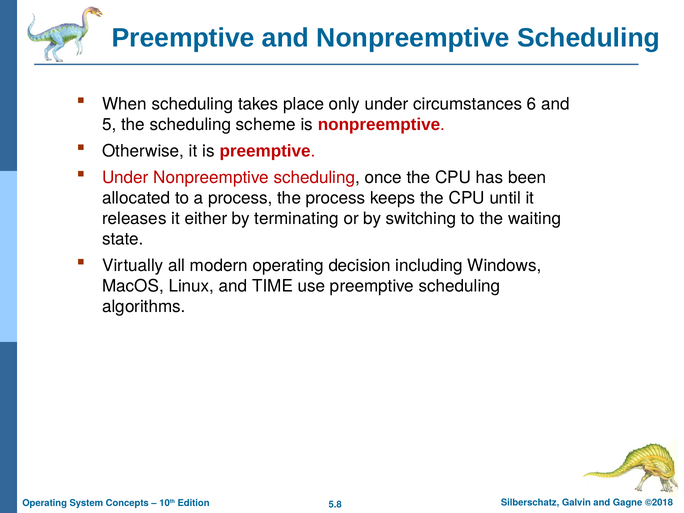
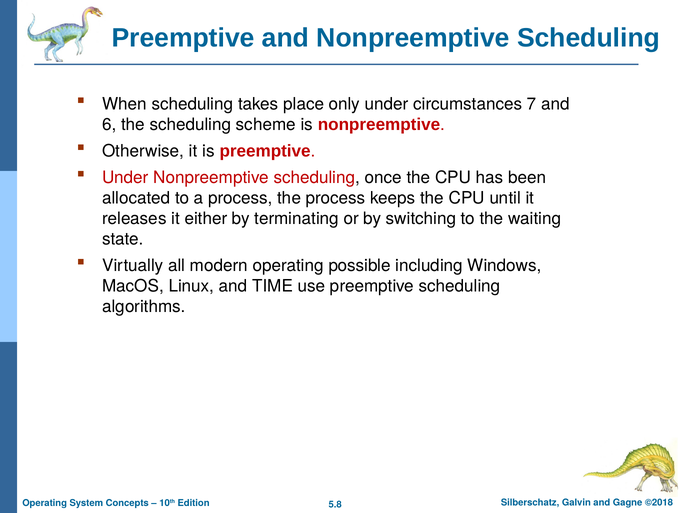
6: 6 -> 7
5: 5 -> 6
decision: decision -> possible
